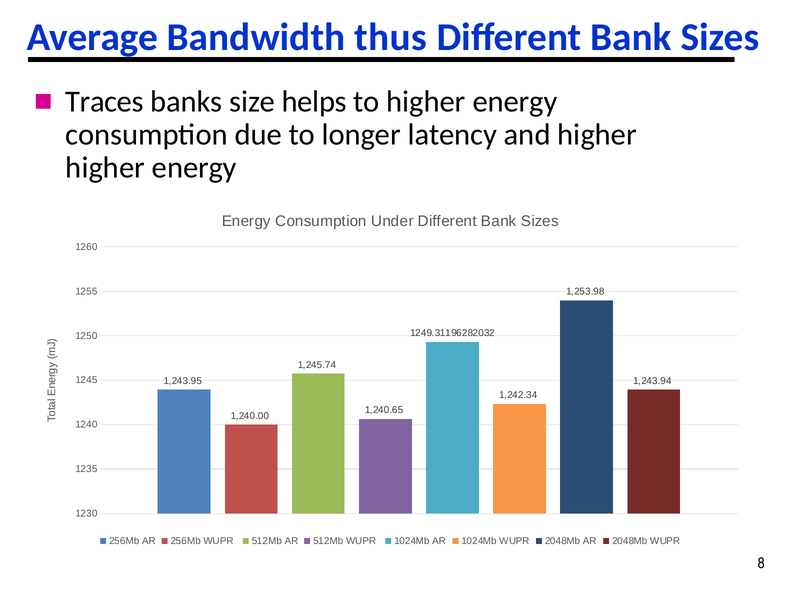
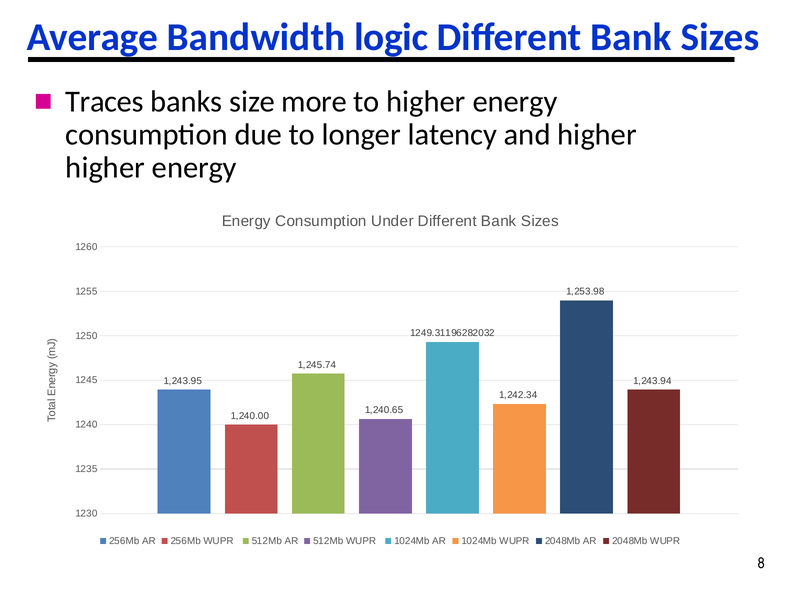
thus: thus -> logic
helps: helps -> more
